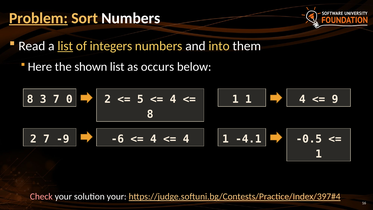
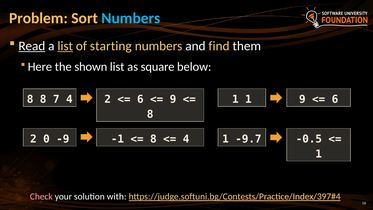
Problem underline: present -> none
Numbers at (131, 18) colour: white -> light blue
Read underline: none -> present
integers: integers -> starting
into: into -> find
occurs: occurs -> square
1 4: 4 -> 9
9 at (335, 99): 9 -> 6
8 3: 3 -> 8
7 0: 0 -> 4
5 at (140, 99): 5 -> 6
4 at (173, 99): 4 -> 9
2 7: 7 -> 0
-6: -6 -> -1
4 at (153, 139): 4 -> 8
-4.1: -4.1 -> -9.7
solution your: your -> with
